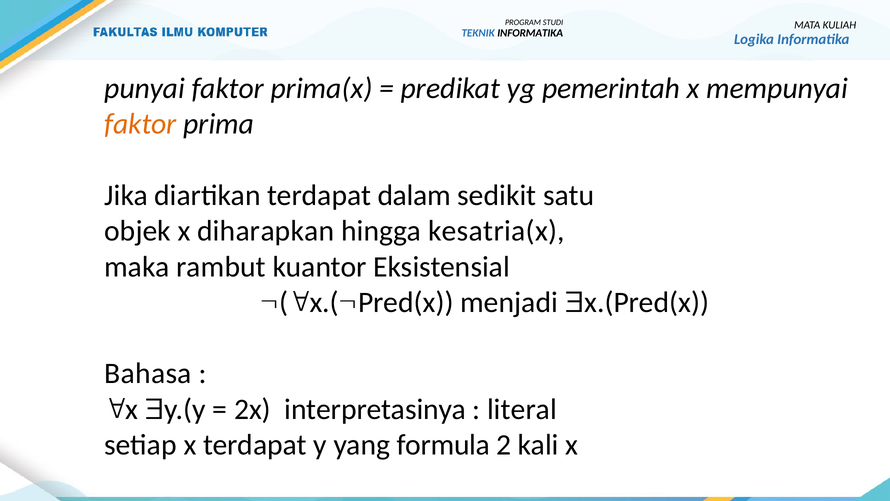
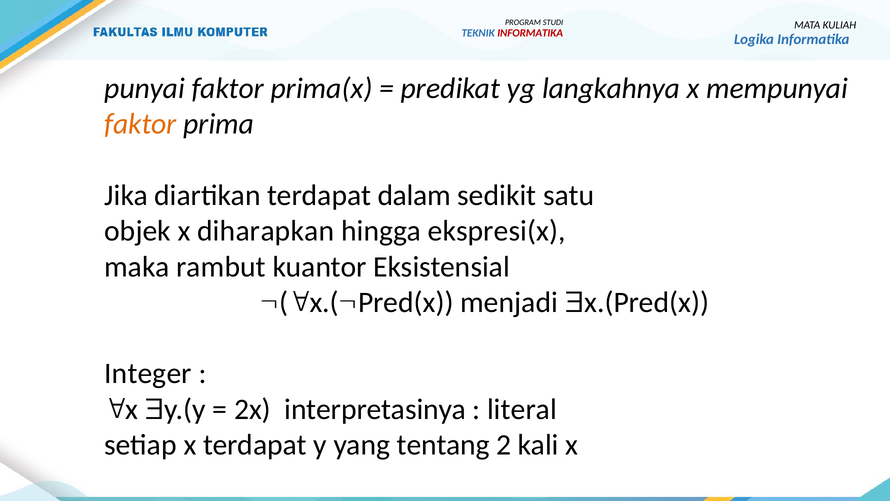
INFORMATIKA at (530, 33) colour: black -> red
pemerintah: pemerintah -> langkahnya
kesatria(x: kesatria(x -> ekspresi(x
Bahasa: Bahasa -> Integer
formula: formula -> tentang
